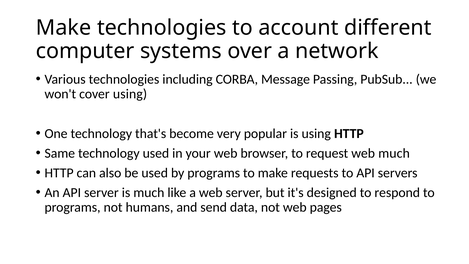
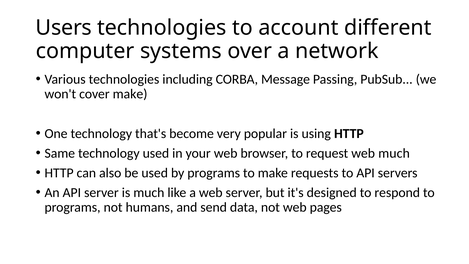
Make at (64, 28): Make -> Users
cover using: using -> make
